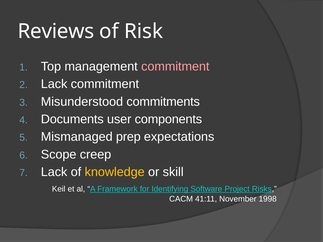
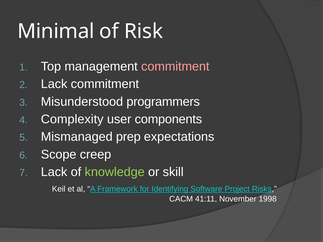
Reviews: Reviews -> Minimal
commitments: commitments -> programmers
Documents: Documents -> Complexity
knowledge colour: yellow -> light green
